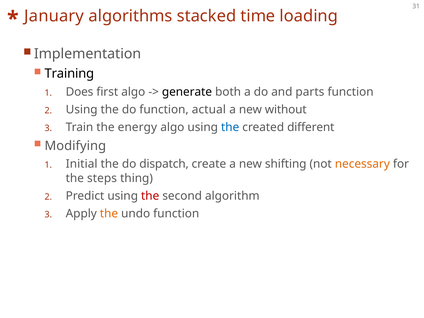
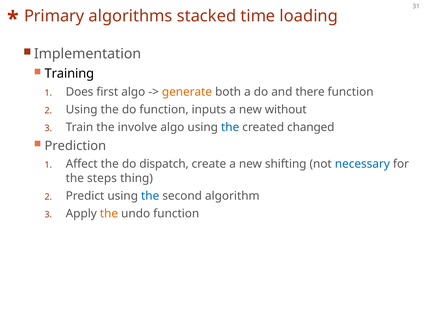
January: January -> Primary
generate colour: black -> orange
parts: parts -> there
actual: actual -> inputs
energy: energy -> involve
different: different -> changed
Modifying: Modifying -> Prediction
Initial: Initial -> Affect
necessary colour: orange -> blue
the at (150, 196) colour: red -> blue
